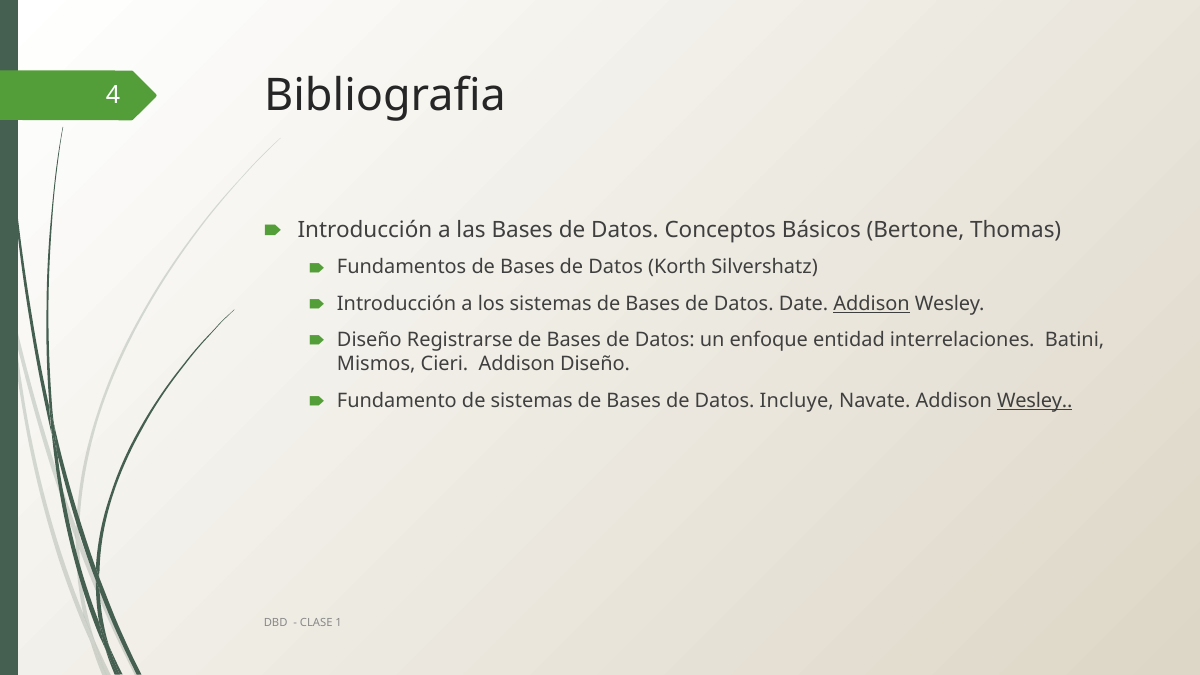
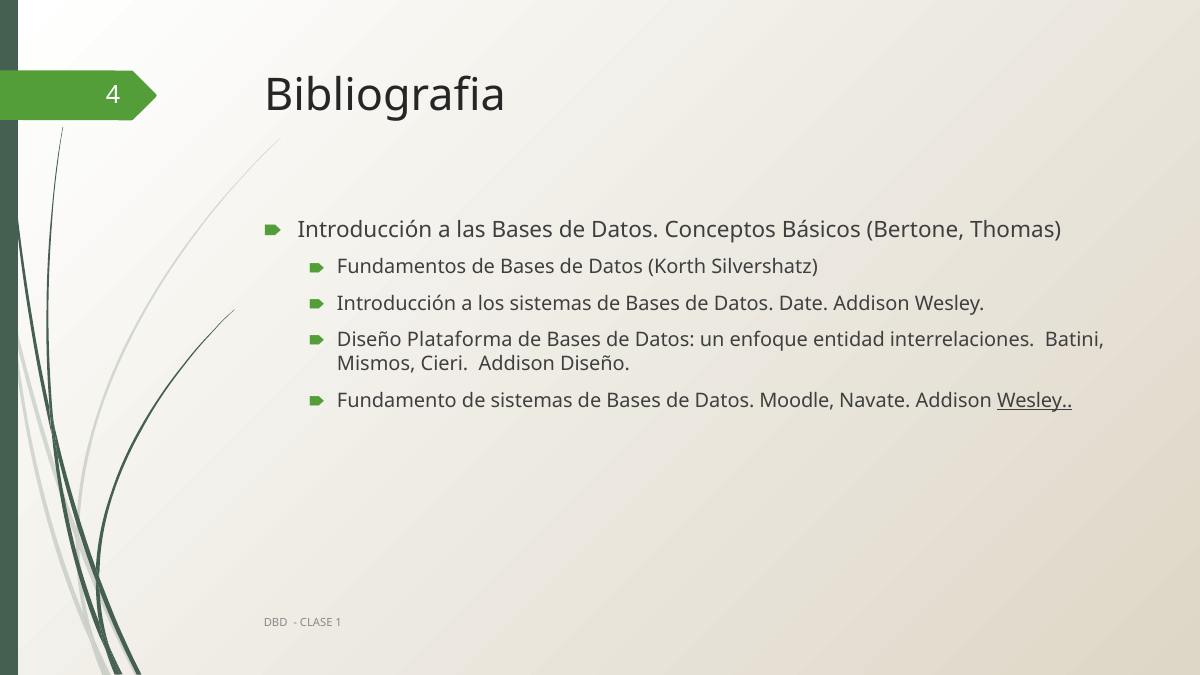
Addison at (872, 304) underline: present -> none
Registrarse: Registrarse -> Plataforma
Incluye: Incluye -> Moodle
